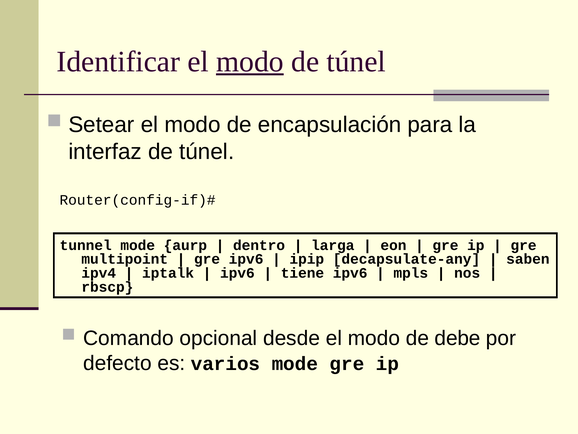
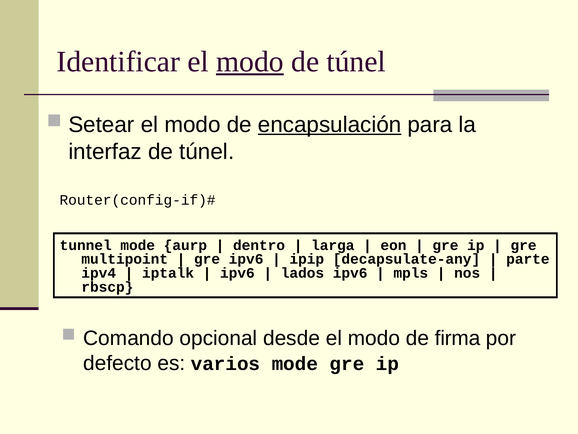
encapsulación underline: none -> present
saben: saben -> parte
tiene: tiene -> lados
debe: debe -> firma
